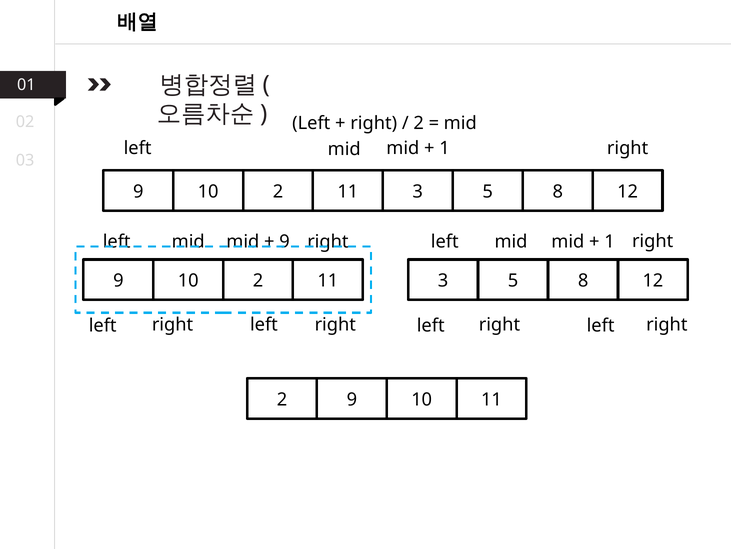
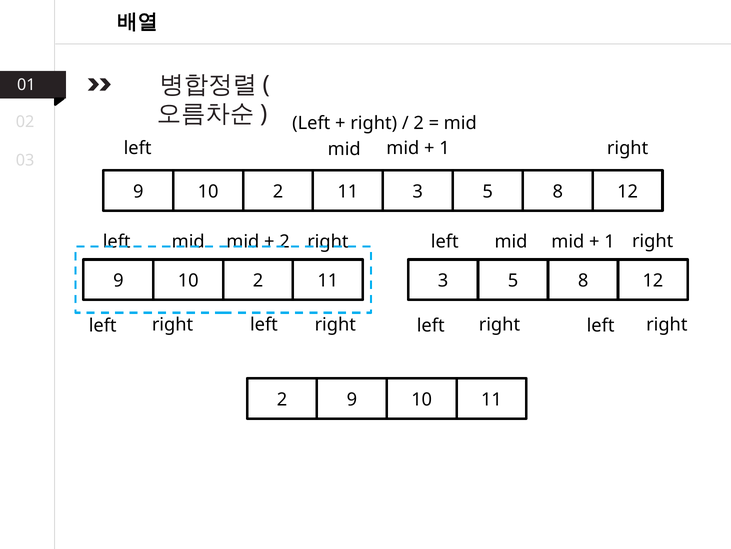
9 at (285, 241): 9 -> 2
